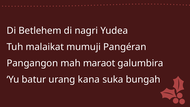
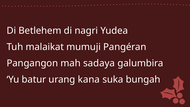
maraot: maraot -> sadaya
